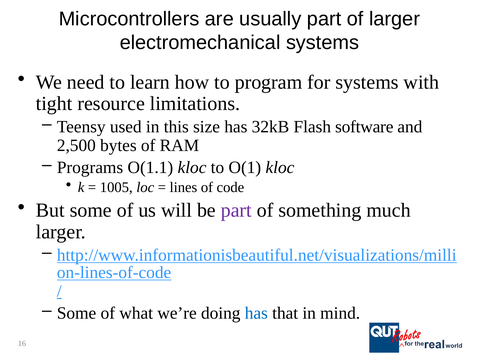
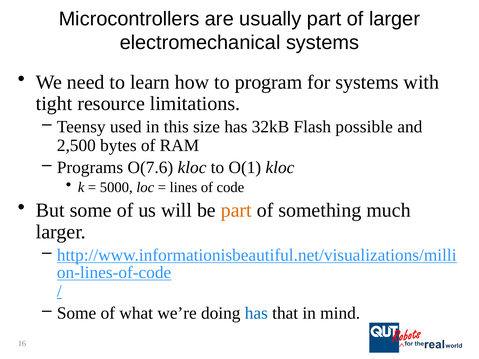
software: software -> possible
O(1.1: O(1.1 -> O(7.6
1005: 1005 -> 5000
part at (236, 211) colour: purple -> orange
